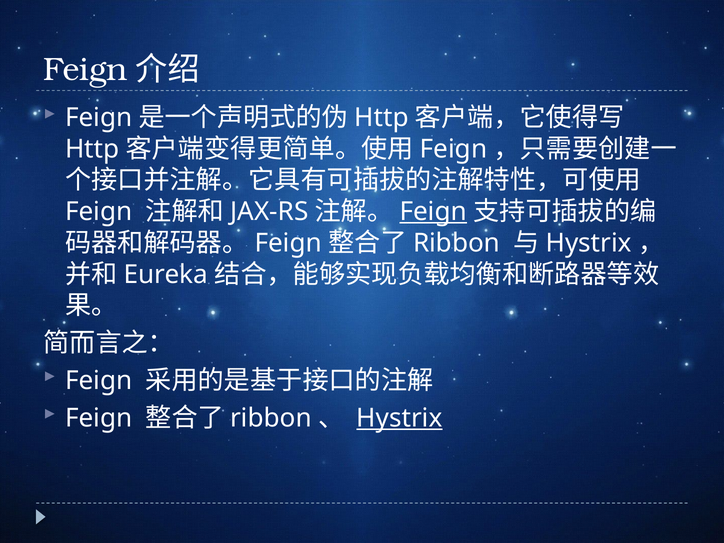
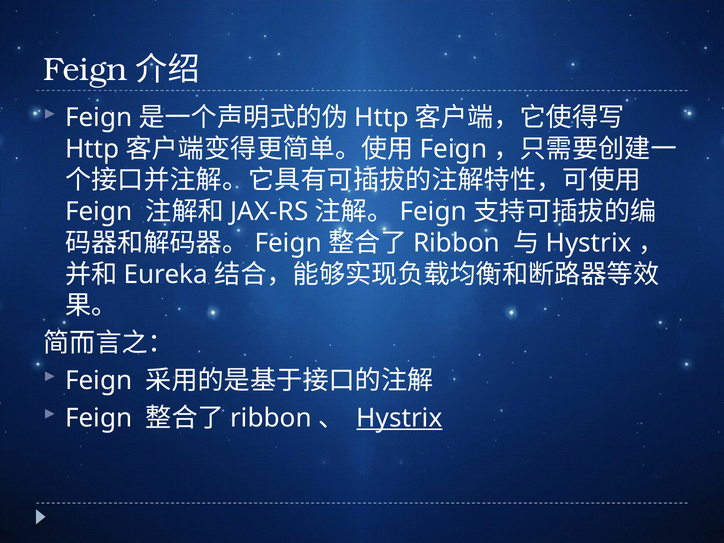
Feign at (433, 212) underline: present -> none
